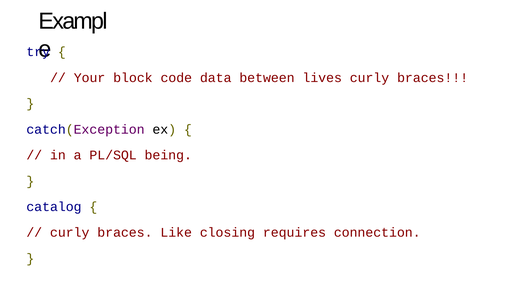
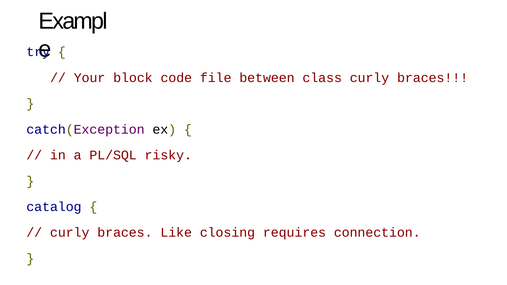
data: data -> file
lives: lives -> class
being: being -> risky
